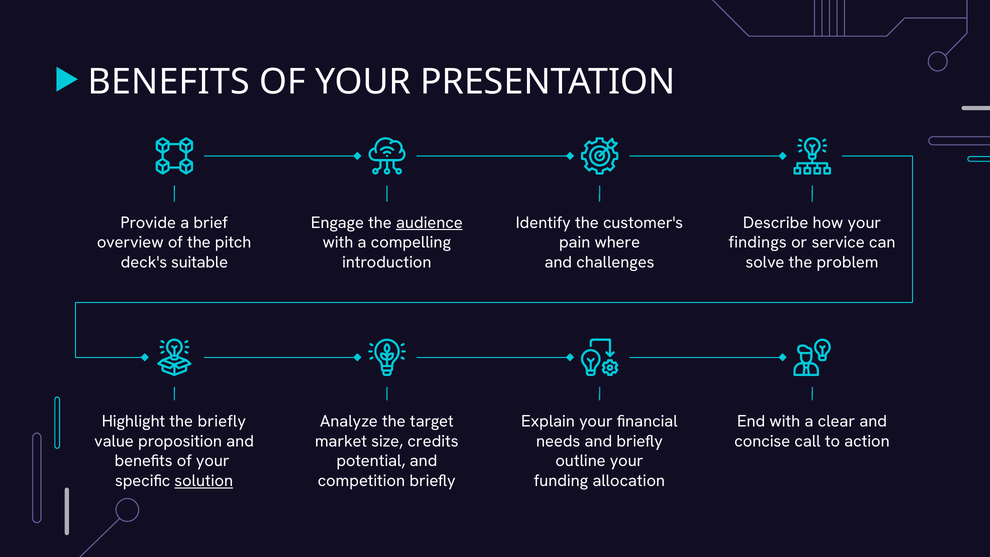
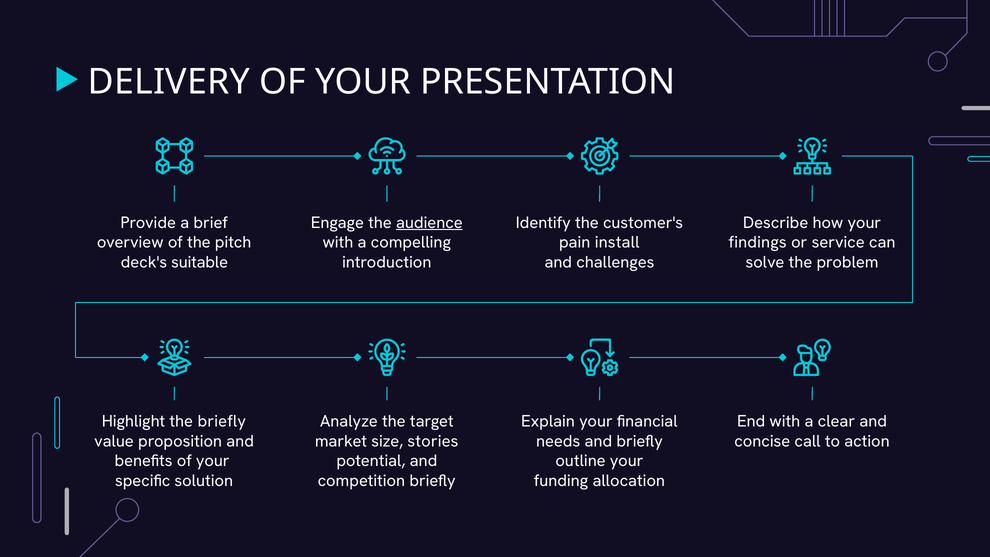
BENEFITS at (169, 82): BENEFITS -> DELIVERY
where: where -> install
credits: credits -> stories
solution underline: present -> none
